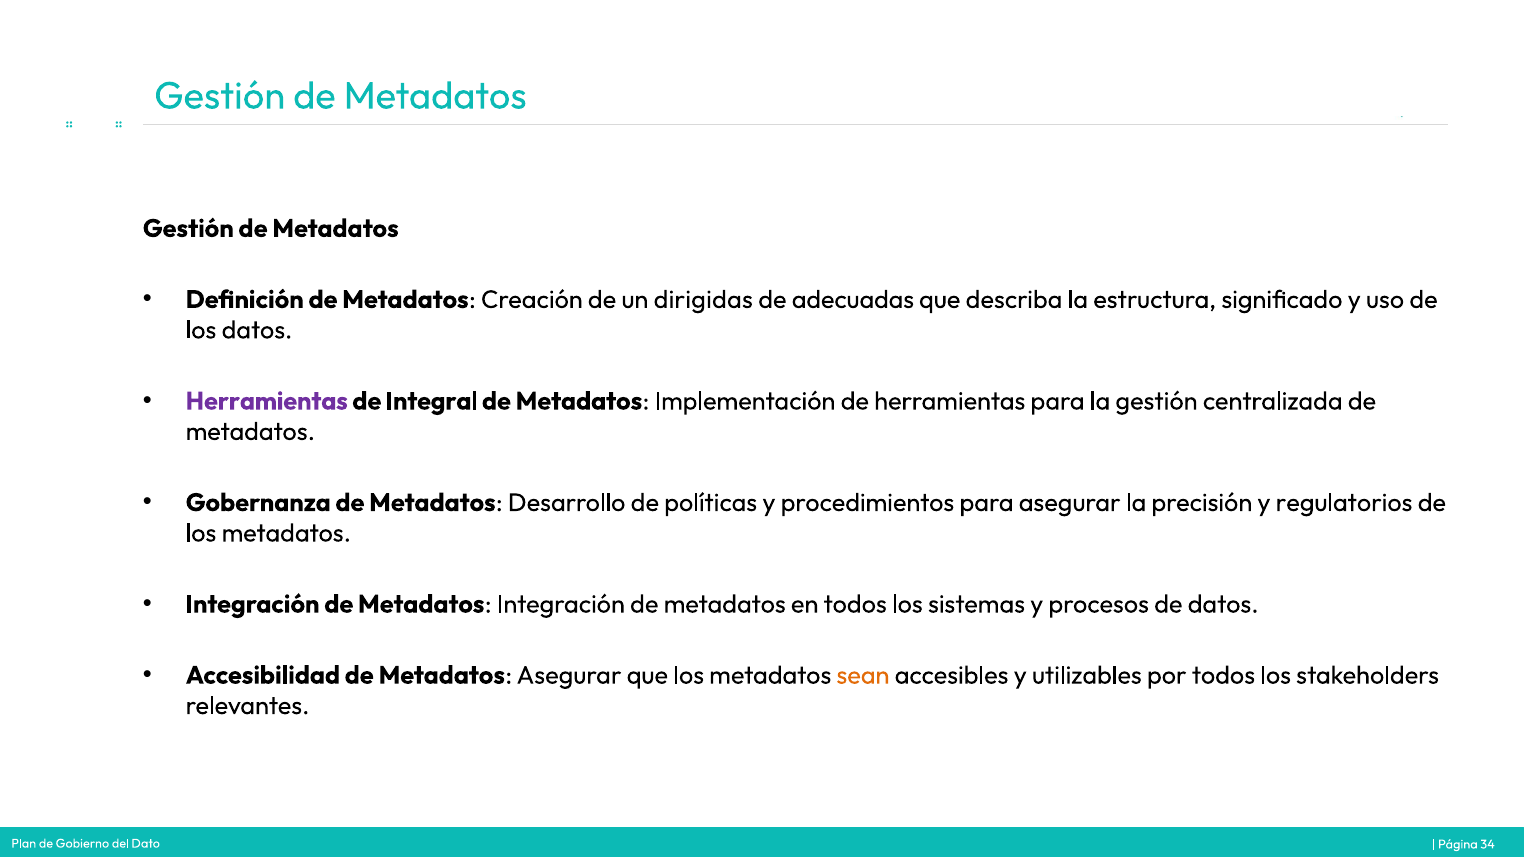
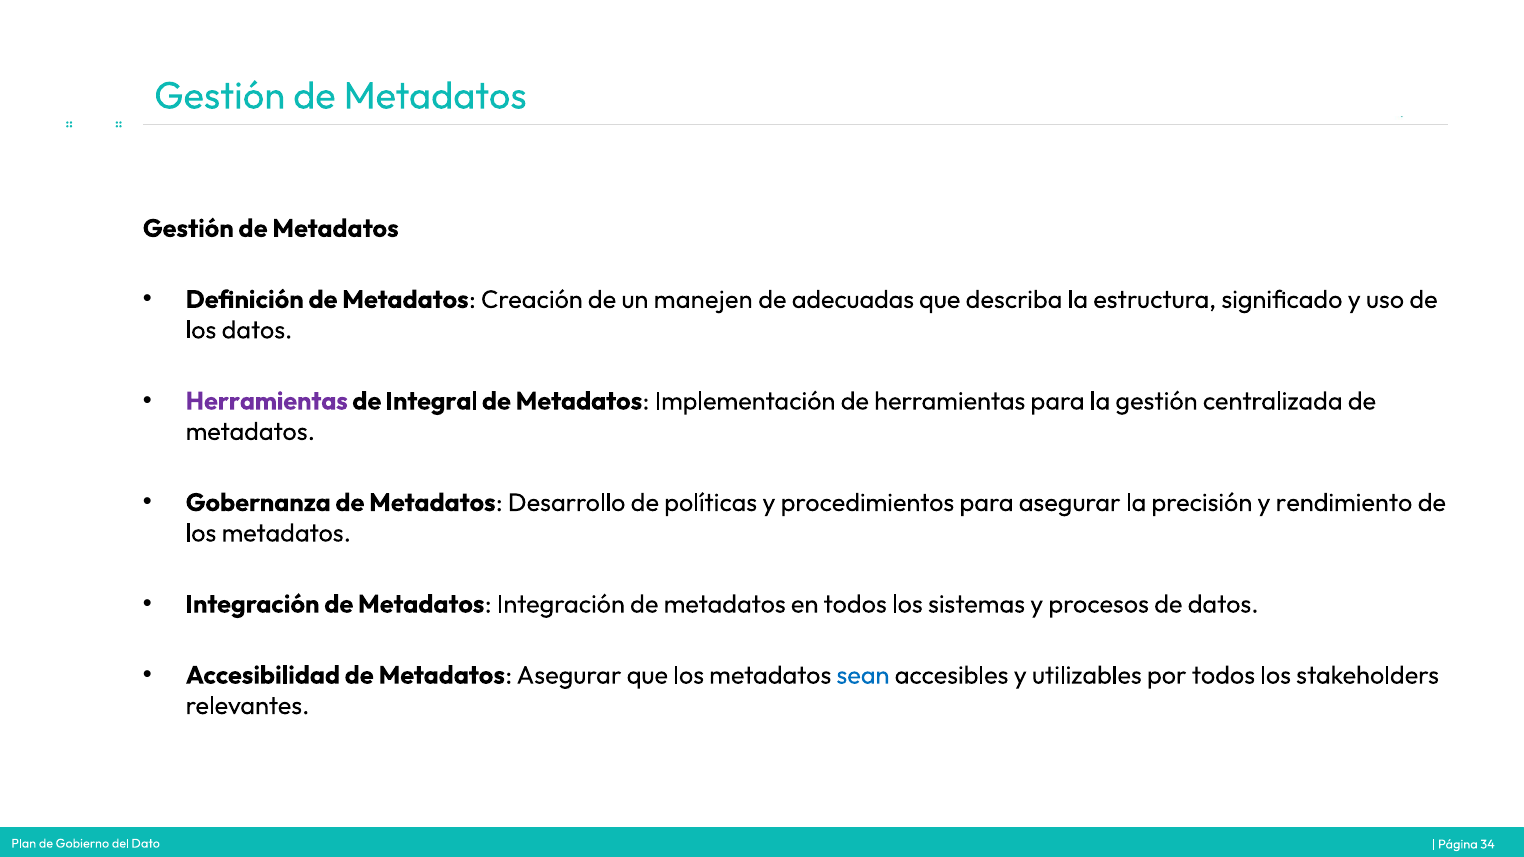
dirigidas: dirigidas -> manejen
regulatorios: regulatorios -> rendimiento
sean colour: orange -> blue
